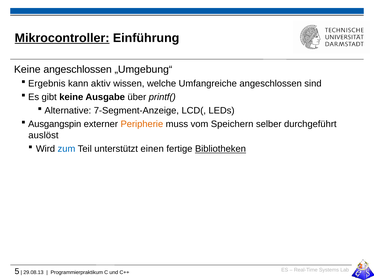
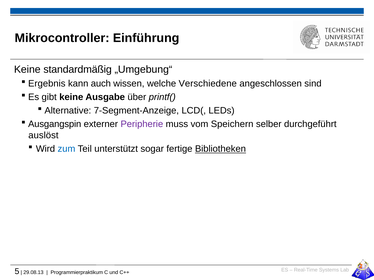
Mikrocontroller underline: present -> none
Keine angeschlossen: angeschlossen -> standardmäßig
aktiv: aktiv -> auch
Umfangreiche: Umfangreiche -> Verschiedene
Peripherie colour: orange -> purple
einen: einen -> sogar
